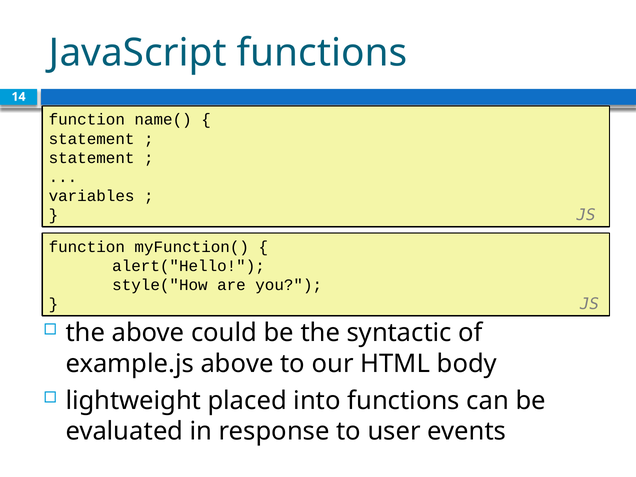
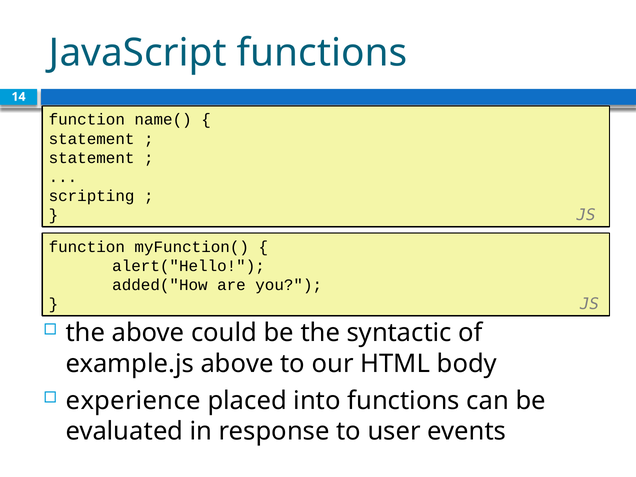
variables: variables -> scripting
style("How: style("How -> added("How
lightweight: lightweight -> experience
